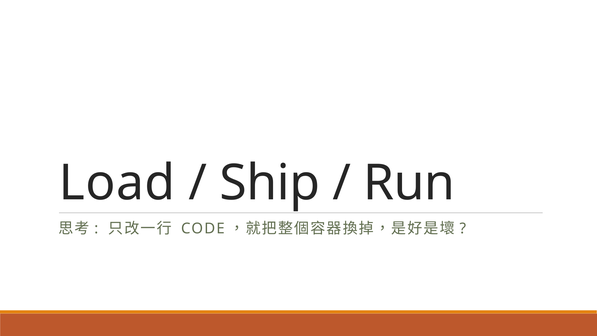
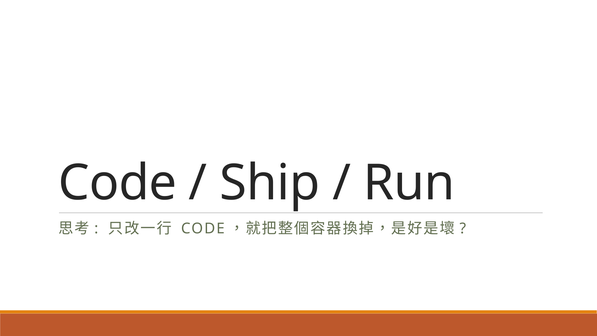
Load at (117, 183): Load -> Code
